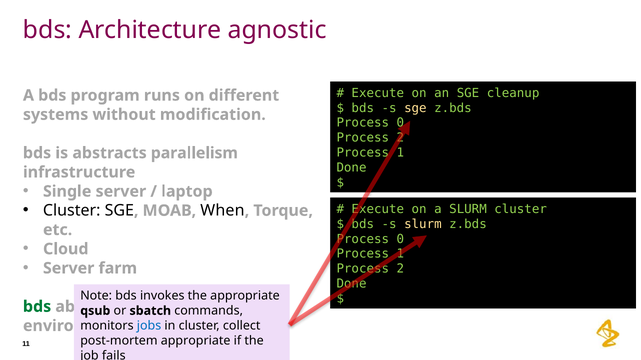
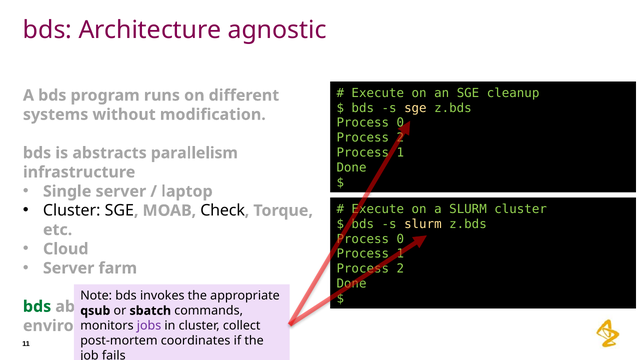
When: When -> Check
jobs colour: blue -> purple
post-mortem appropriate: appropriate -> coordinates
